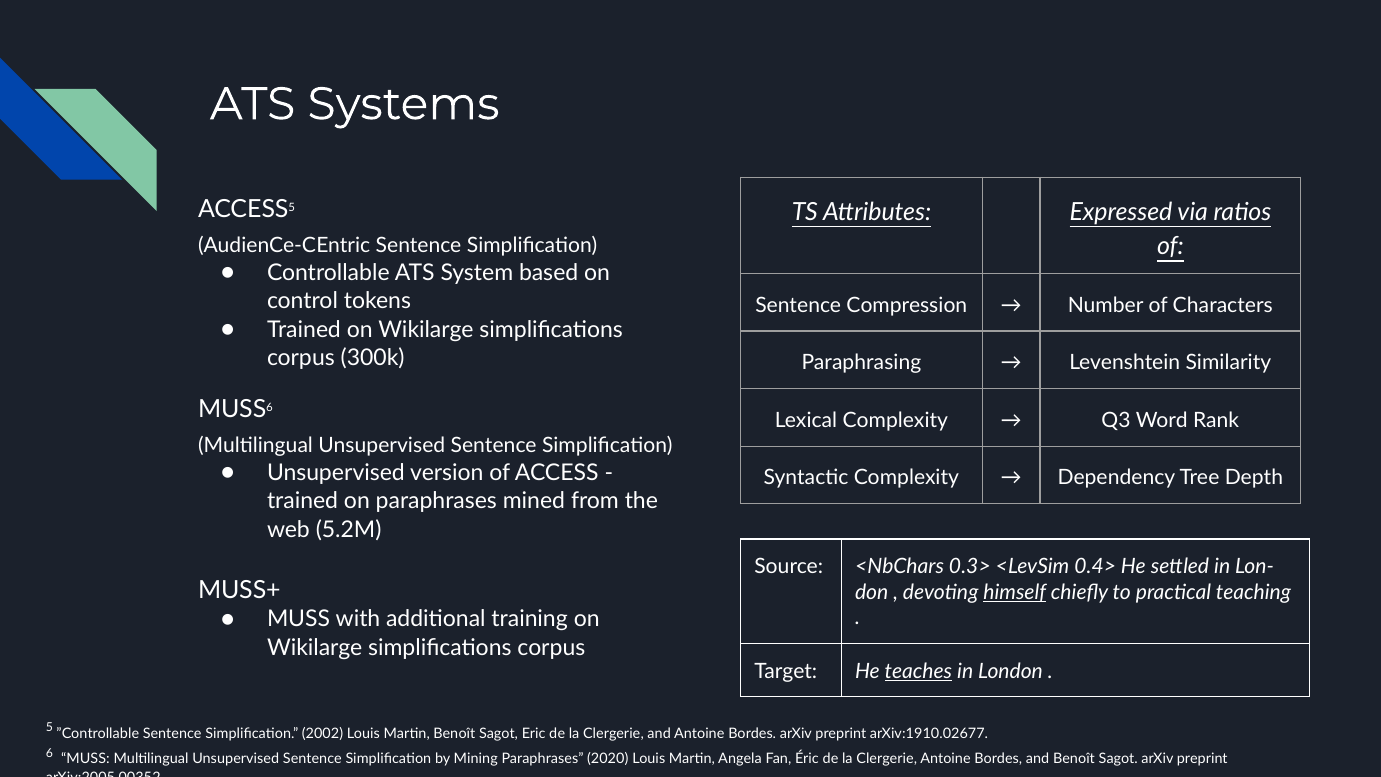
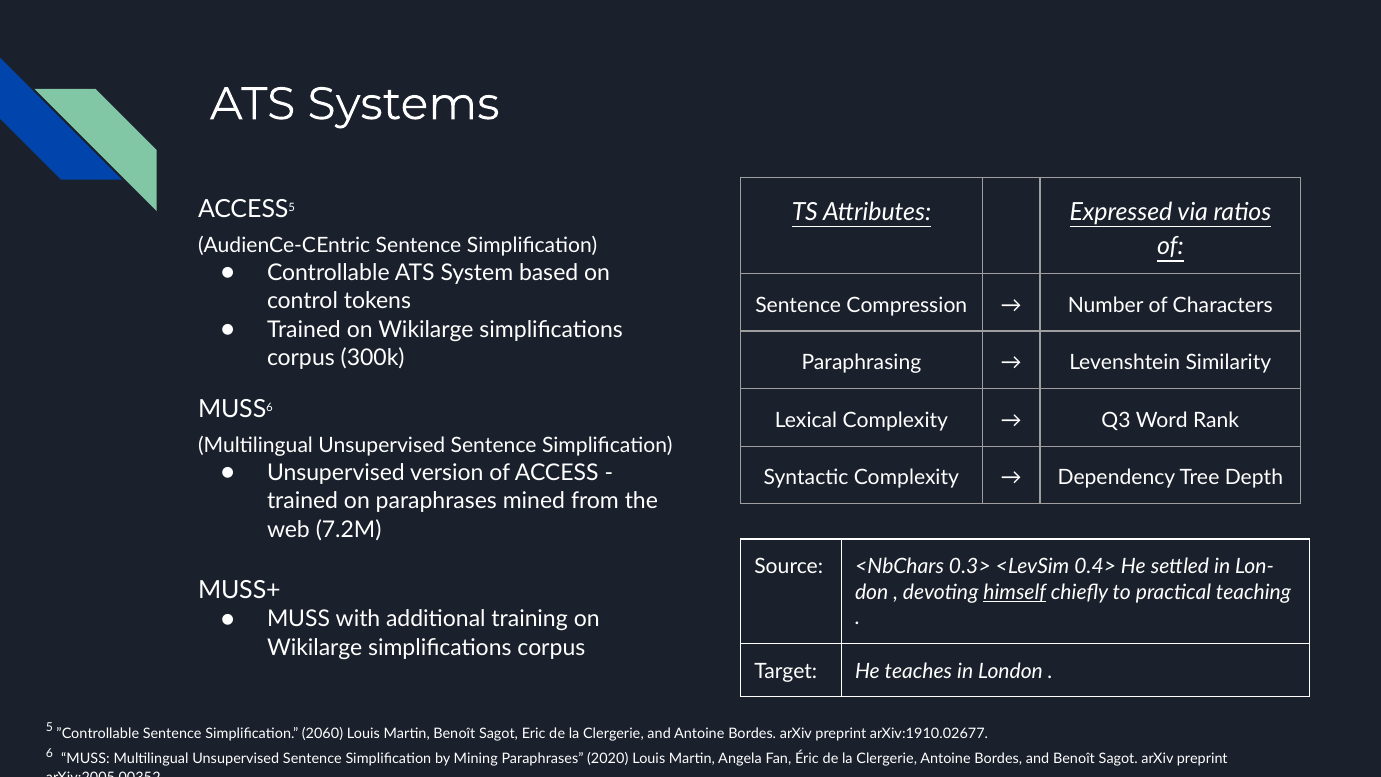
5.2M: 5.2M -> 7.2M
teaches underline: present -> none
2002: 2002 -> 2060
